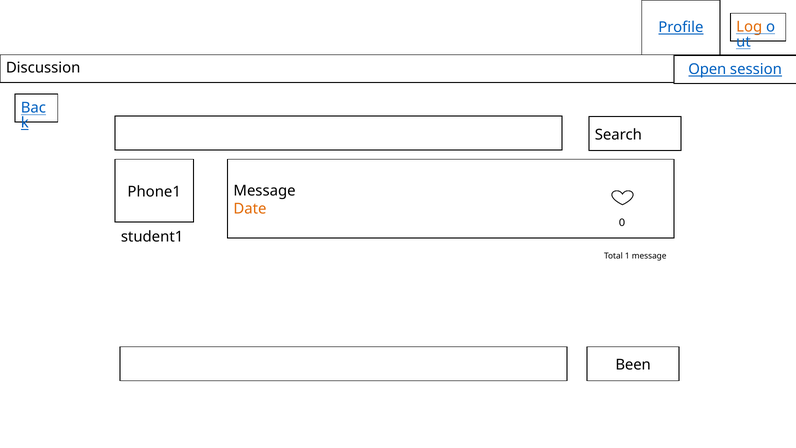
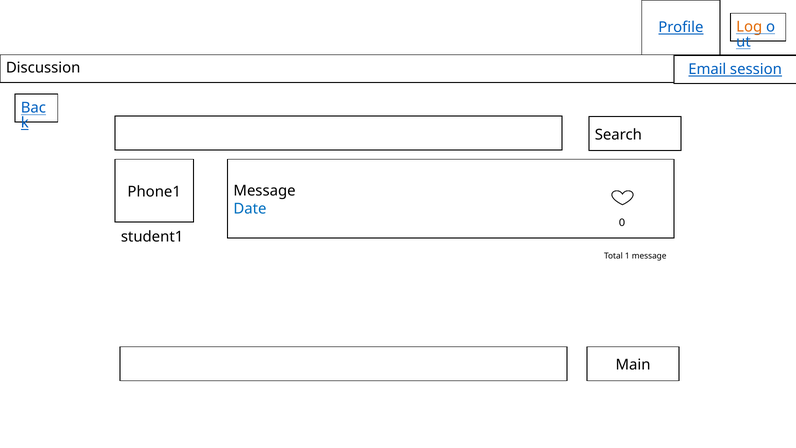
Open: Open -> Email
Date colour: orange -> blue
Been: Been -> Main
